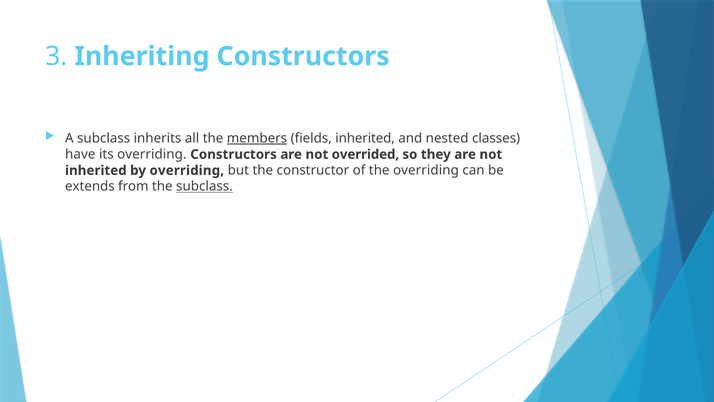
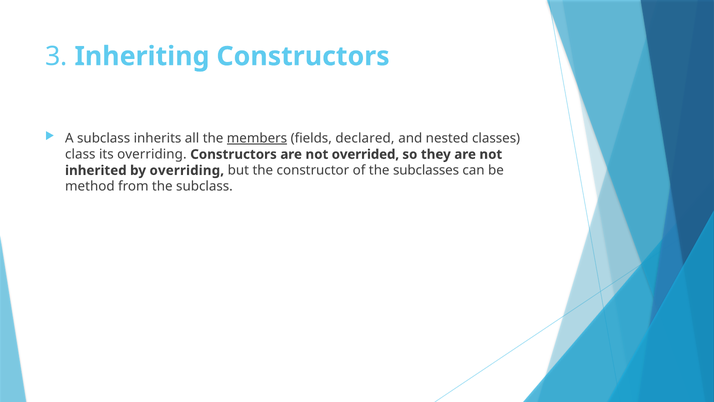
fields inherited: inherited -> declared
have: have -> class
the overriding: overriding -> subclasses
extends: extends -> method
subclass at (204, 186) underline: present -> none
